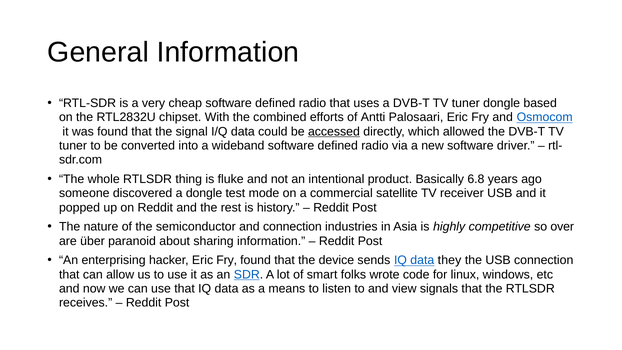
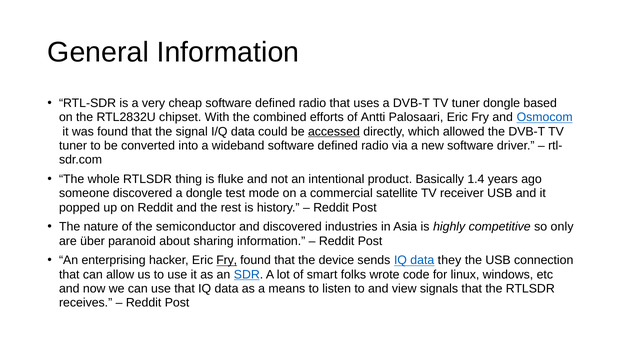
6.8: 6.8 -> 1.4
and connection: connection -> discovered
over: over -> only
Fry at (227, 260) underline: none -> present
